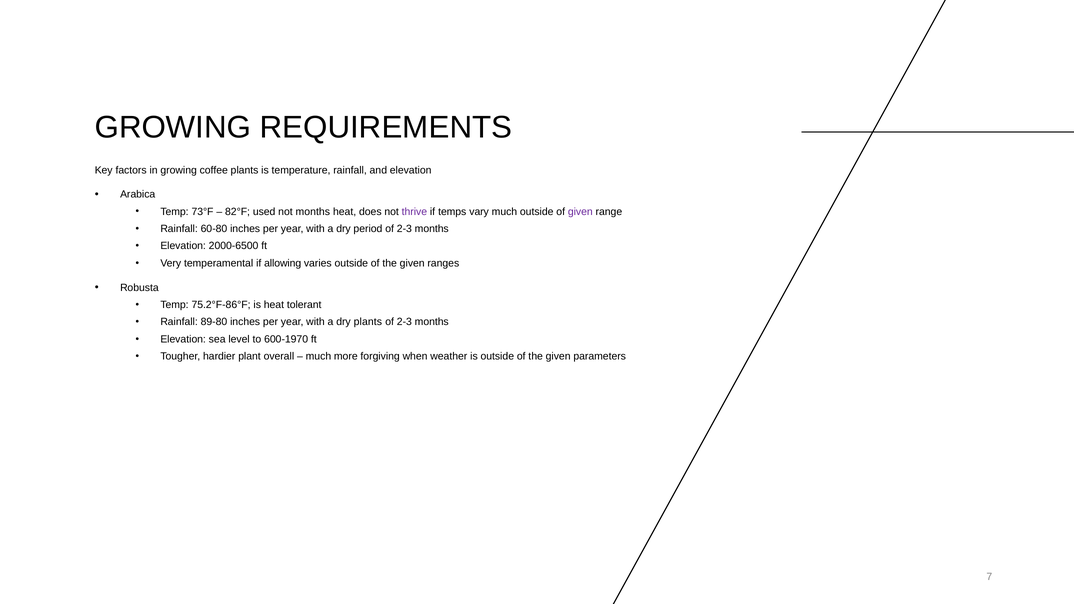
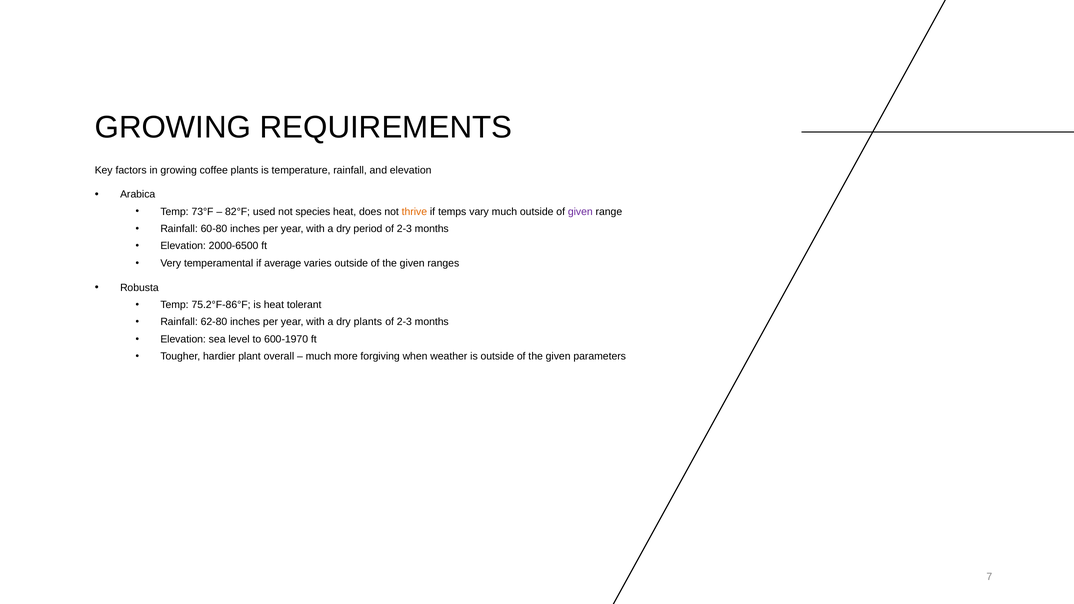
not months: months -> species
thrive colour: purple -> orange
allowing: allowing -> average
89-80: 89-80 -> 62-80
